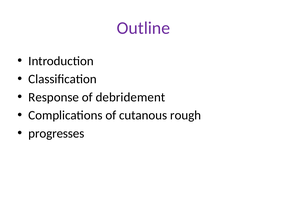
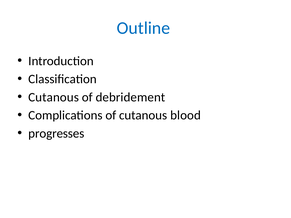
Outline colour: purple -> blue
Response at (54, 97): Response -> Cutanous
rough: rough -> blood
